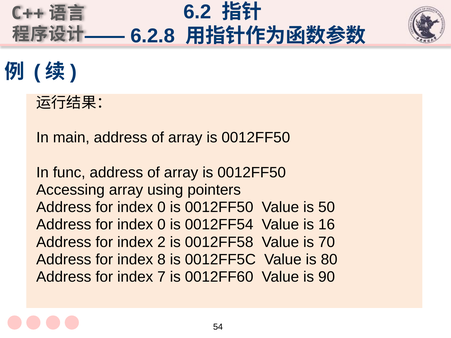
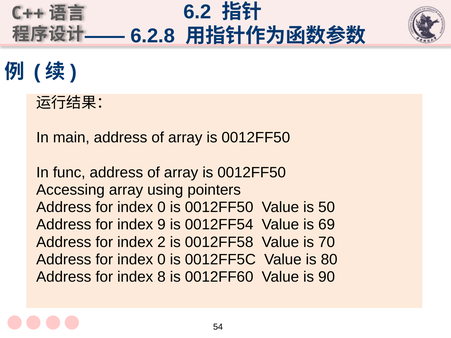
0 at (161, 225): 0 -> 9
16: 16 -> 69
8 at (161, 260): 8 -> 0
7: 7 -> 8
